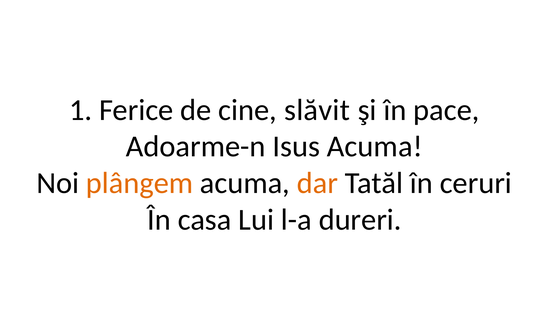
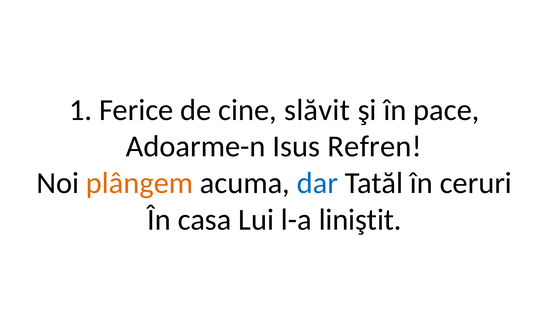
Isus Acuma: Acuma -> Refren
dar colour: orange -> blue
dureri: dureri -> liniştit
